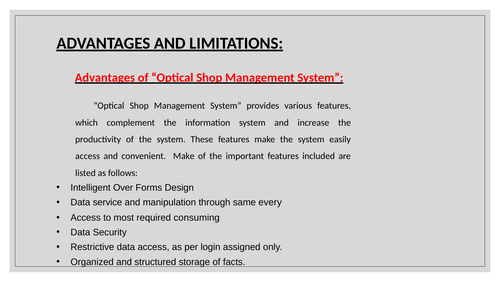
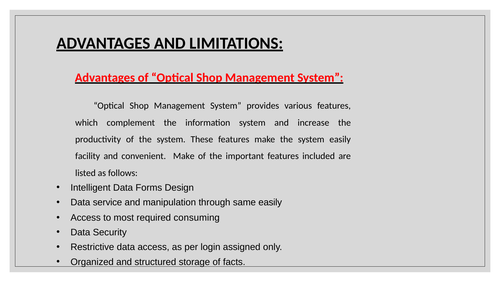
access at (88, 156): access -> facility
Intelligent Over: Over -> Data
same every: every -> easily
